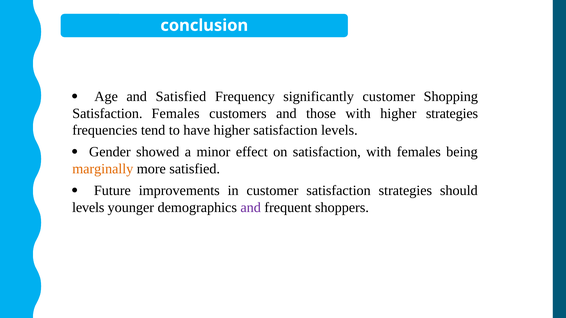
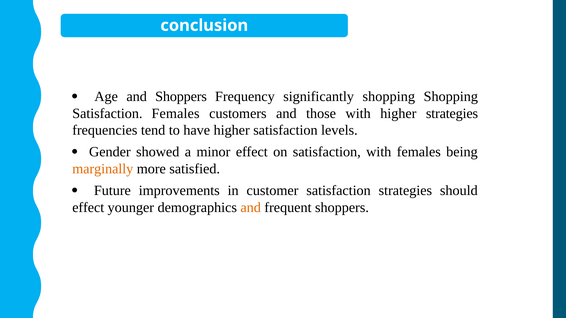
and Satisfied: Satisfied -> Shoppers
significantly customer: customer -> shopping
levels at (88, 208): levels -> effect
and at (251, 208) colour: purple -> orange
